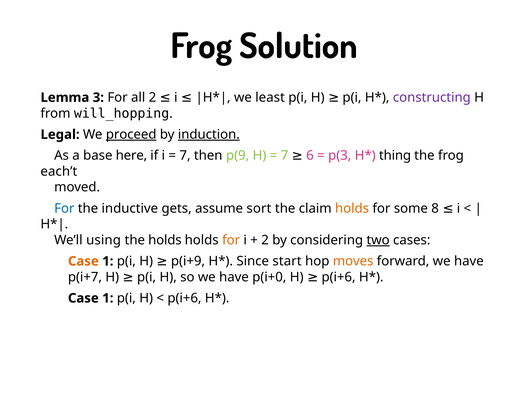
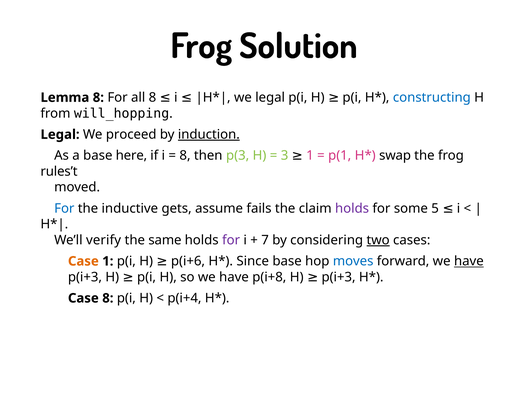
Lemma 3: 3 -> 8
all 2: 2 -> 8
we least: least -> legal
constructing colour: purple -> blue
proceed underline: present -> none
7 at (185, 156): 7 -> 8
p(9: p(9 -> p(3
7 at (285, 156): 7 -> 3
6 at (310, 156): 6 -> 1
p(3: p(3 -> p(1
thing: thing -> swap
each’t: each’t -> rules’t
sort: sort -> fails
holds at (352, 208) colour: orange -> purple
8: 8 -> 5
using: using -> verify
the holds: holds -> same
for at (231, 240) colour: orange -> purple
2 at (265, 240): 2 -> 7
p(i+9: p(i+9 -> p(i+6
Since start: start -> base
moves colour: orange -> blue
have at (469, 261) underline: none -> present
p(i+7 at (85, 277): p(i+7 -> p(i+3
p(i+0: p(i+0 -> p(i+8
H p(i+6: p(i+6 -> p(i+3
1 at (108, 298): 1 -> 8
p(i+6 at (184, 298): p(i+6 -> p(i+4
